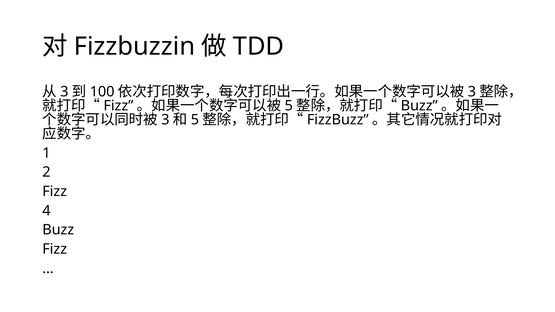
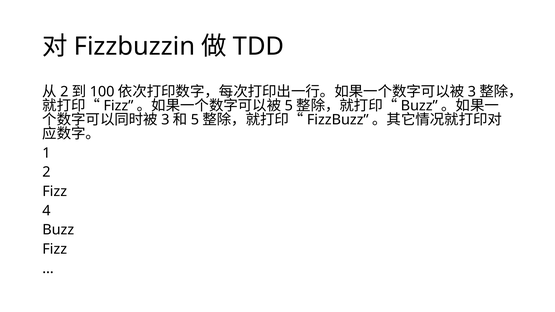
3 at (64, 92): 3 -> 2
